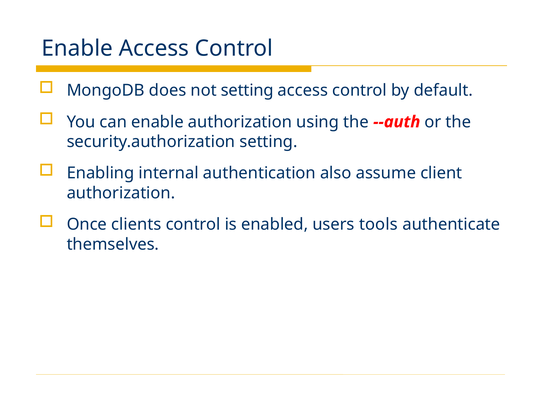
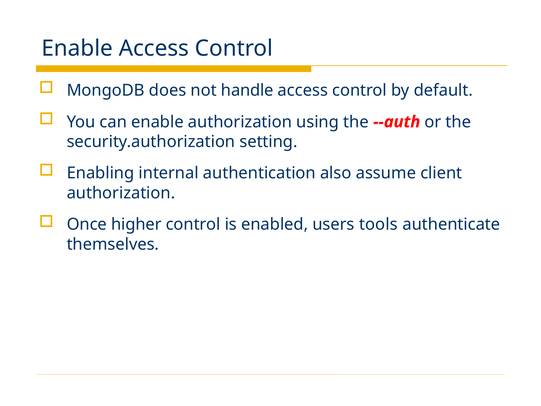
not setting: setting -> handle
clients: clients -> higher
